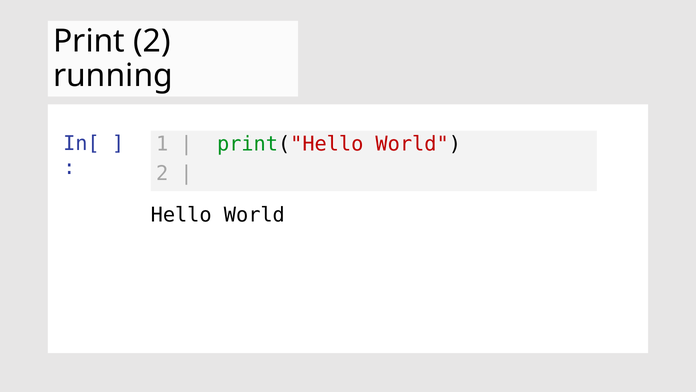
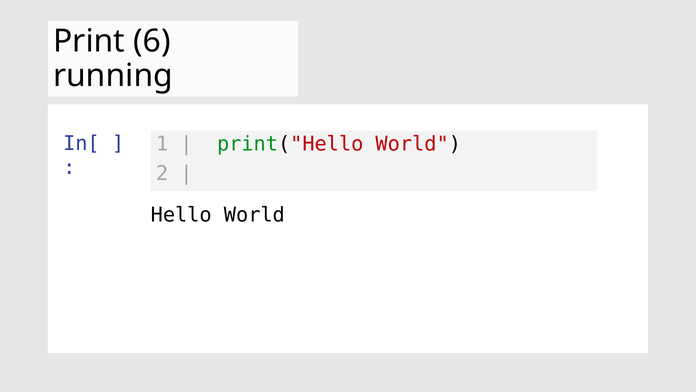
Print 2: 2 -> 6
